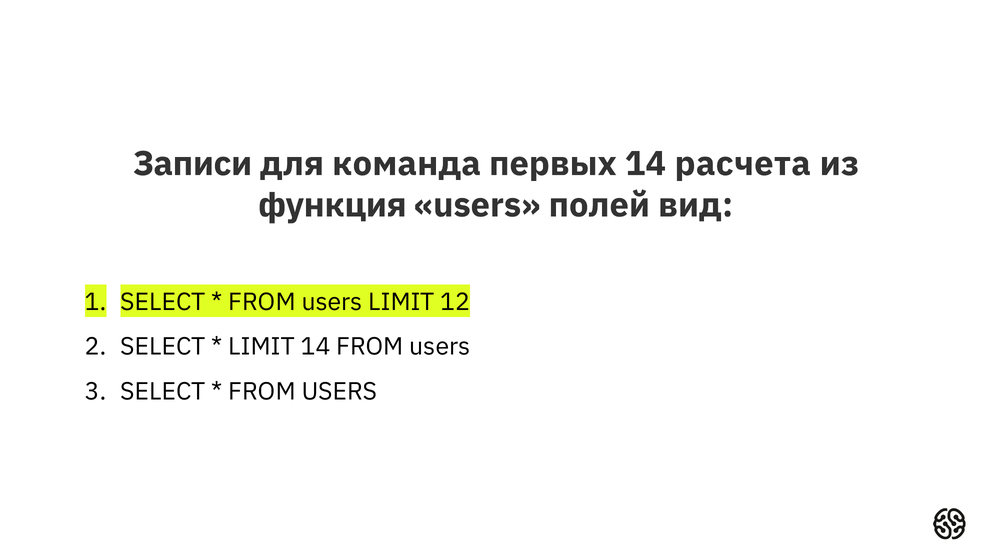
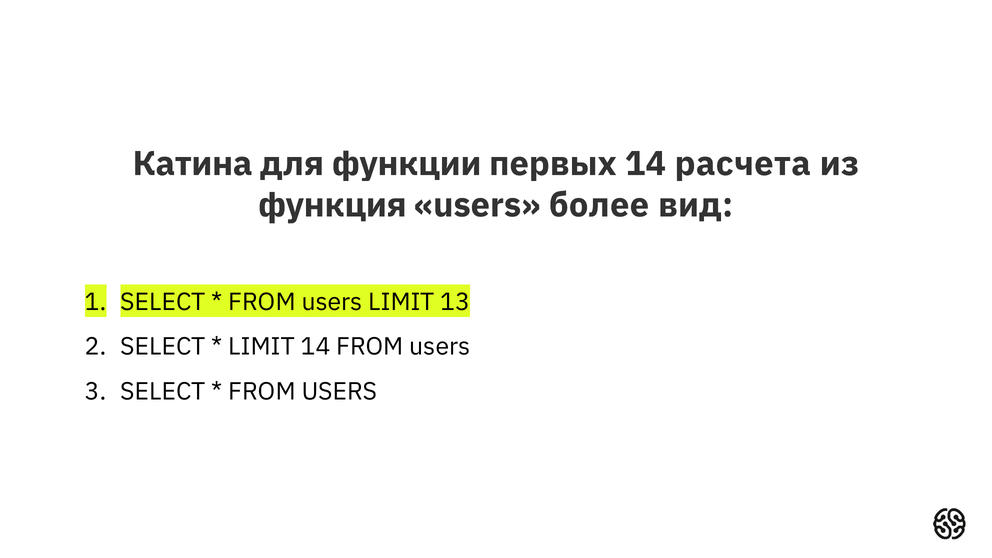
Записи: Записи -> Катина
команда: команда -> функции
полей: полей -> более
12: 12 -> 13
